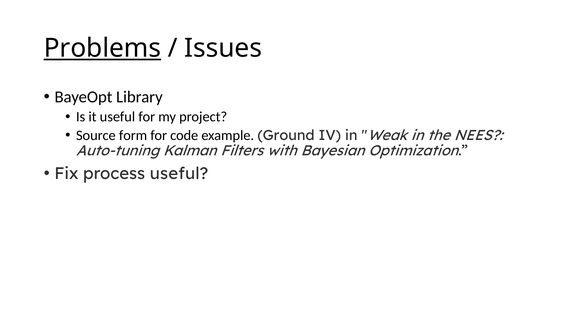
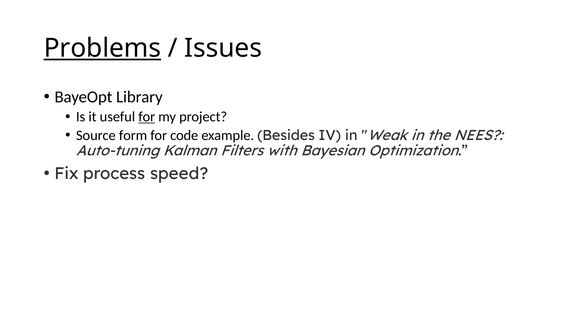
for at (147, 117) underline: none -> present
Ground: Ground -> Besides
process useful: useful -> speed
